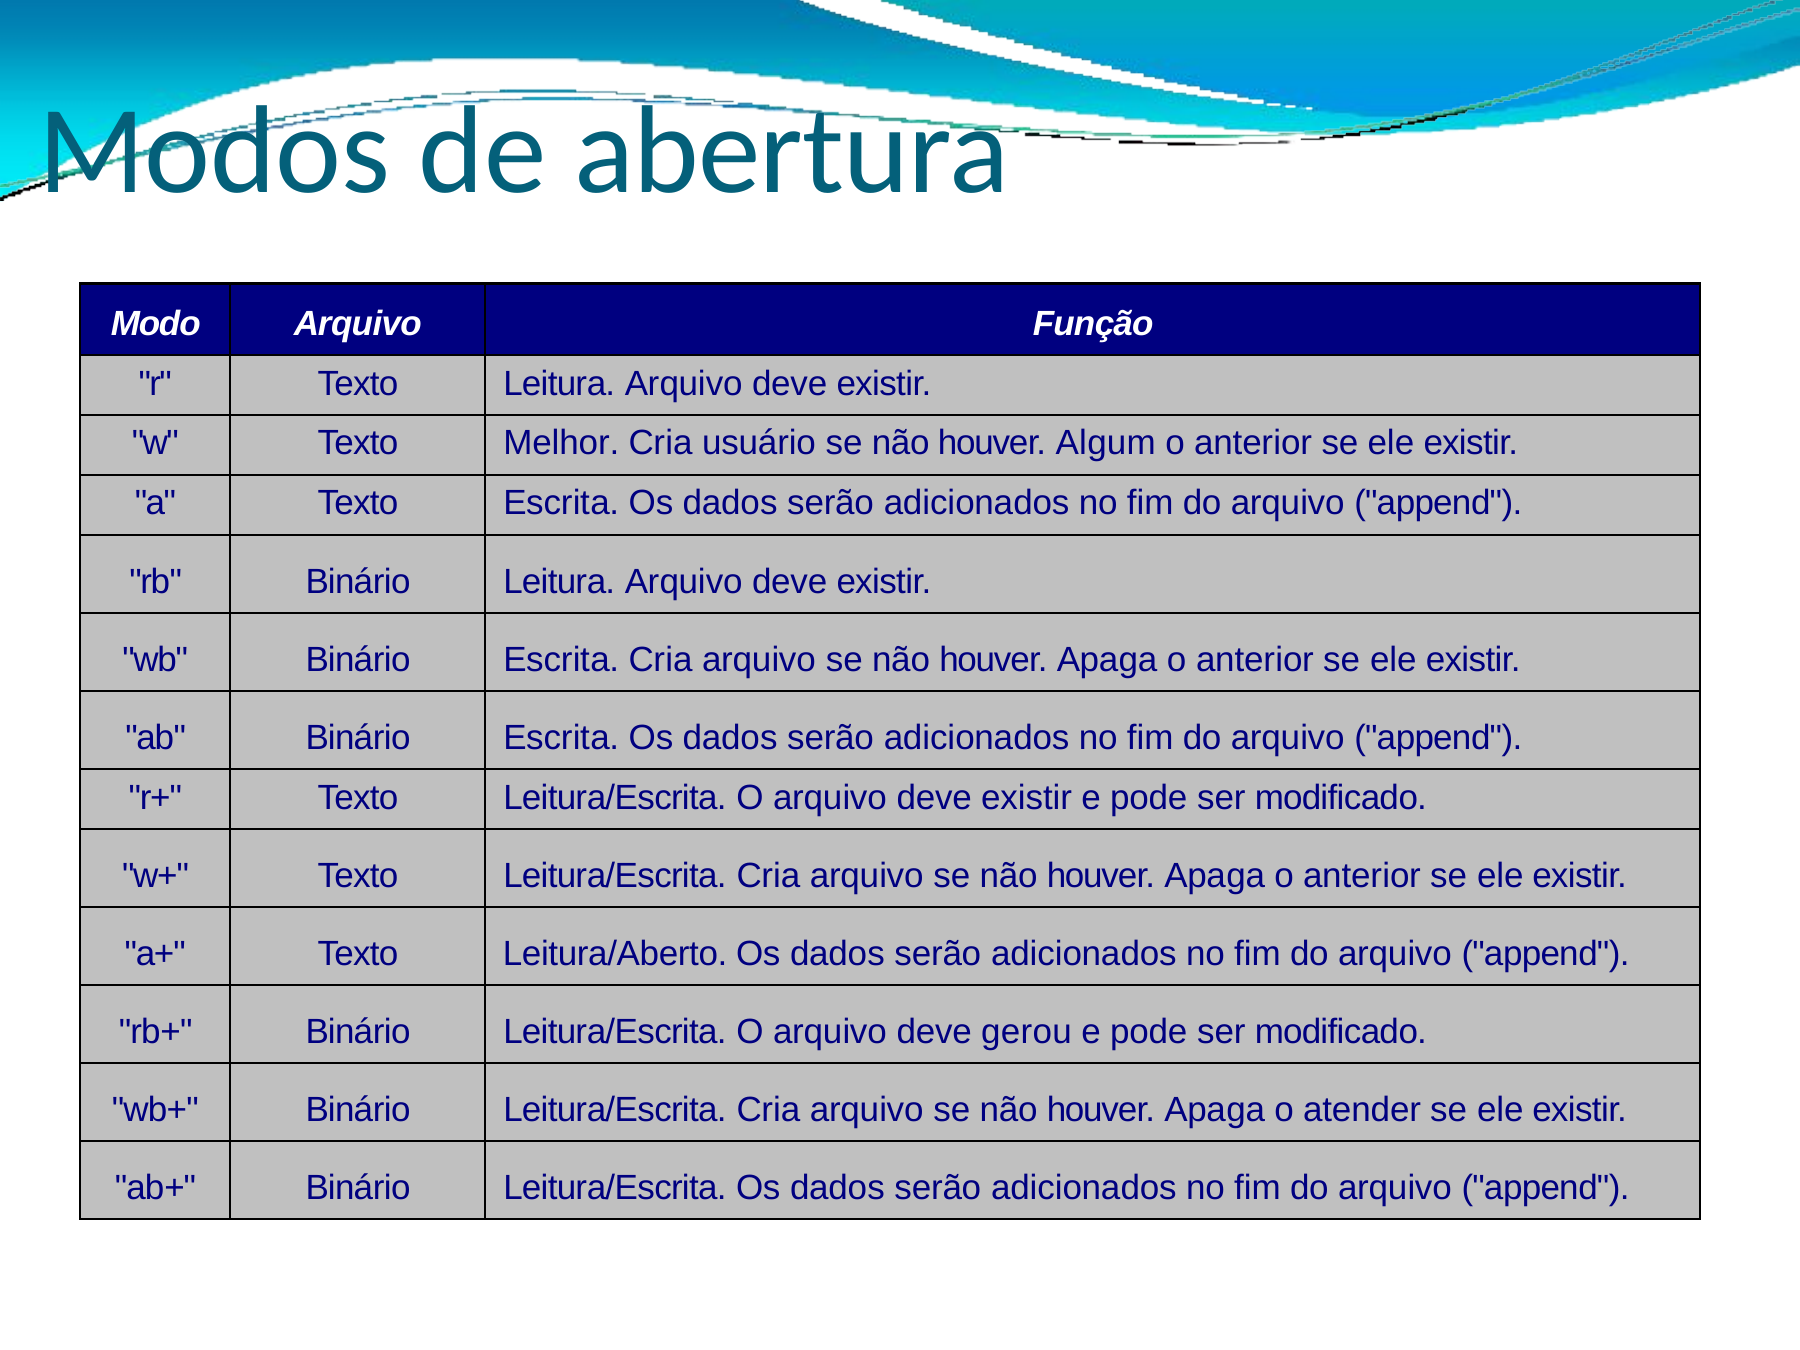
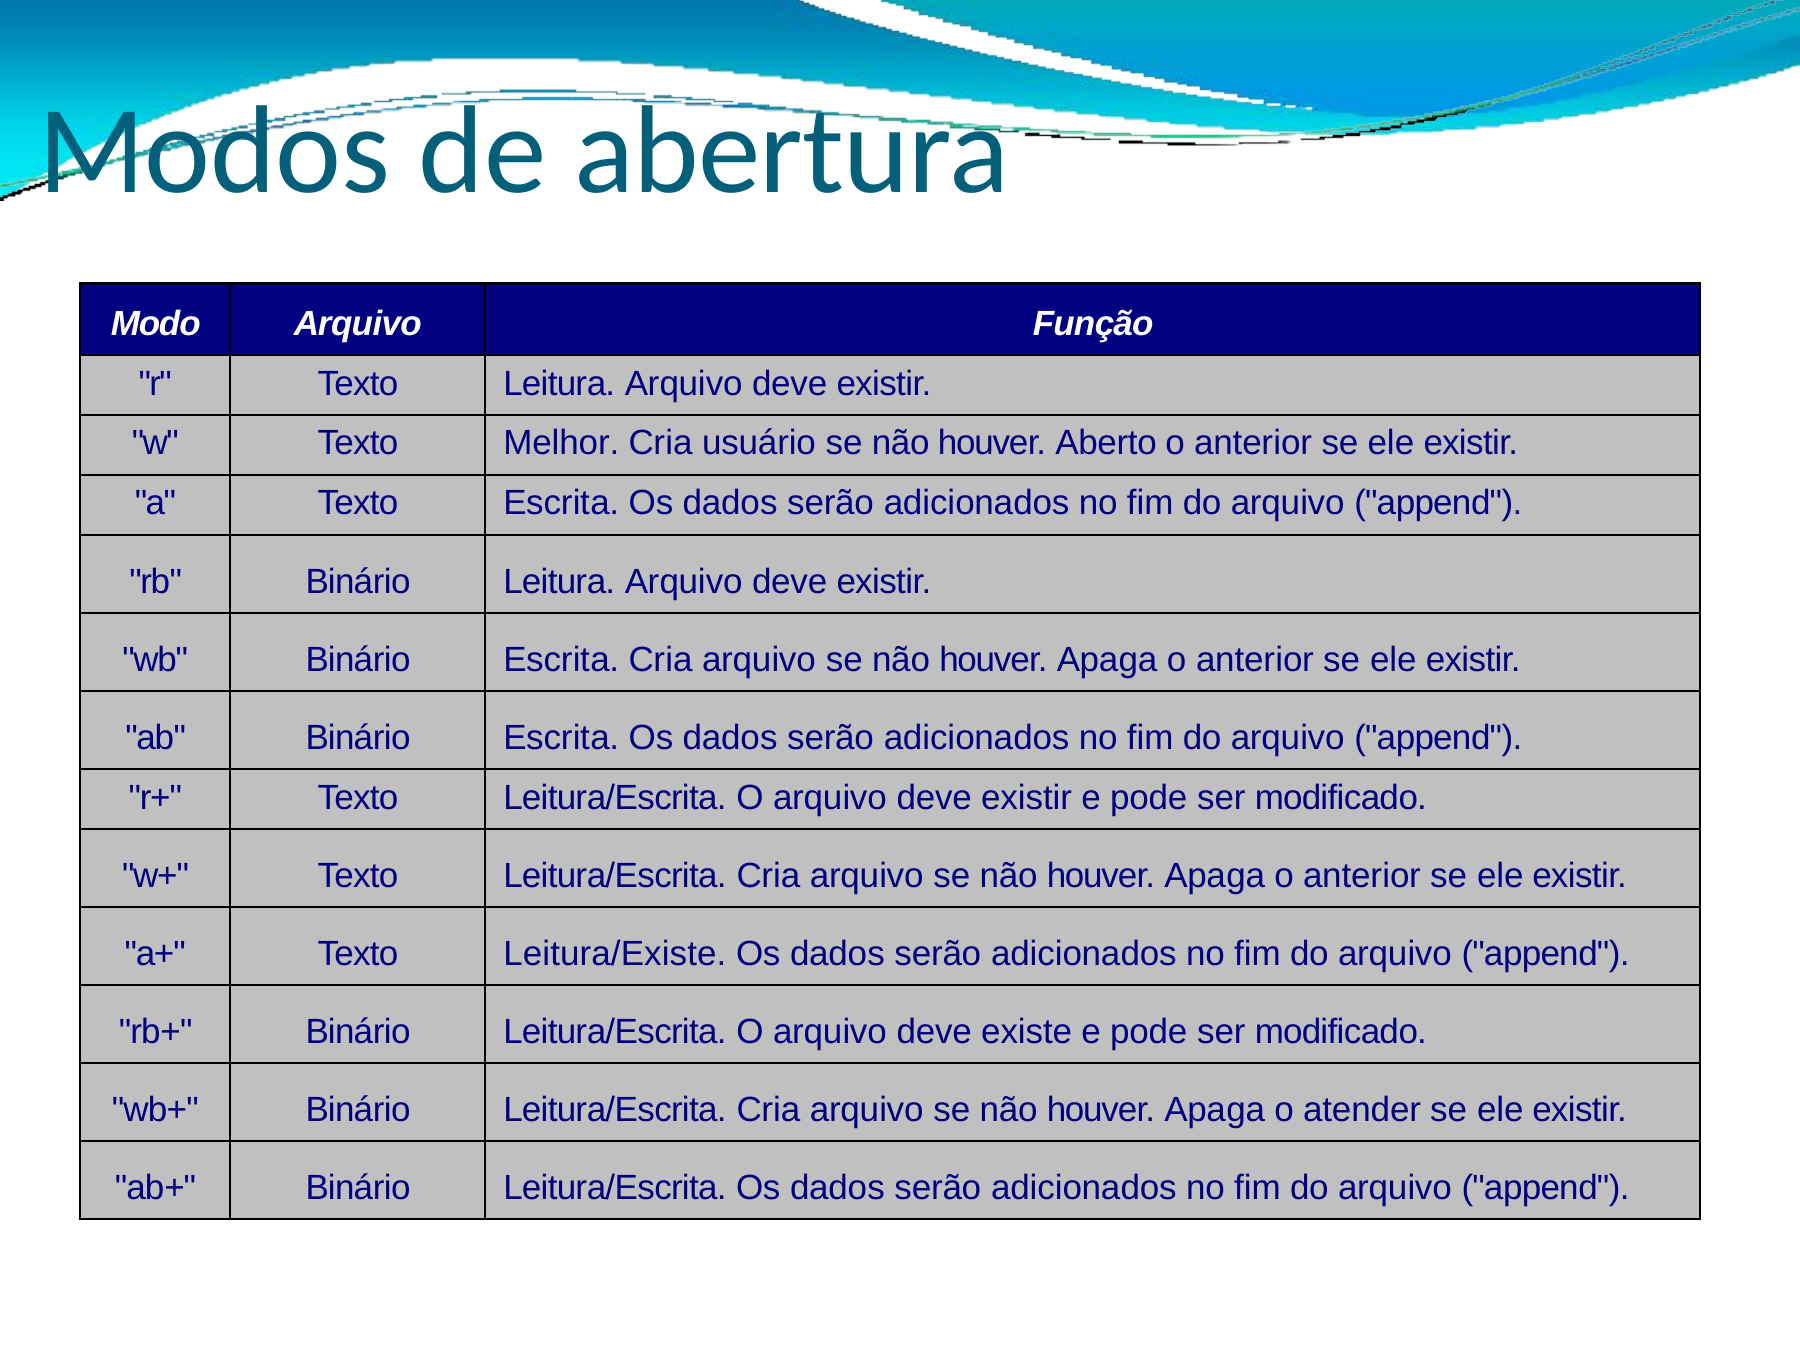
Algum: Algum -> Aberto
Leitura/Aberto: Leitura/Aberto -> Leitura/Existe
gerou: gerou -> existe
